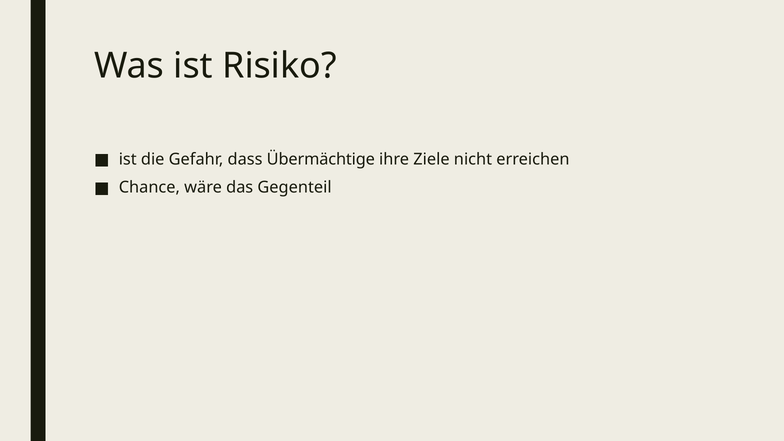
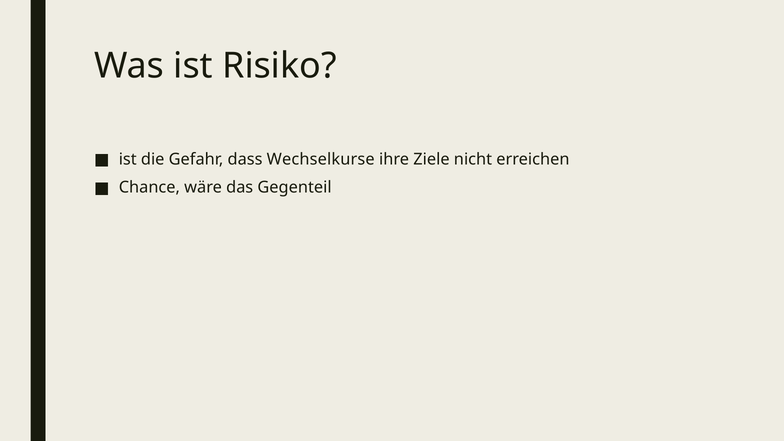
Übermächtige: Übermächtige -> Wechselkurse
